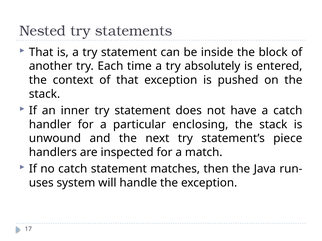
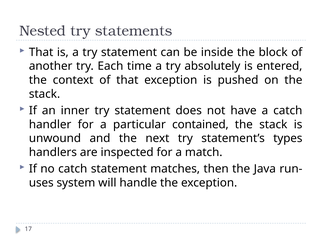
enclosing: enclosing -> contained
piece: piece -> types
